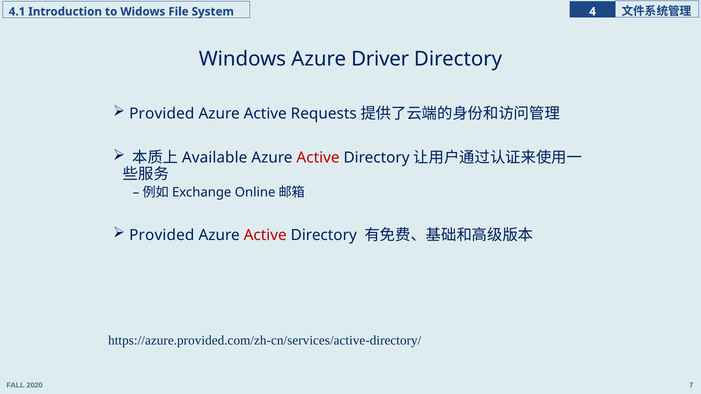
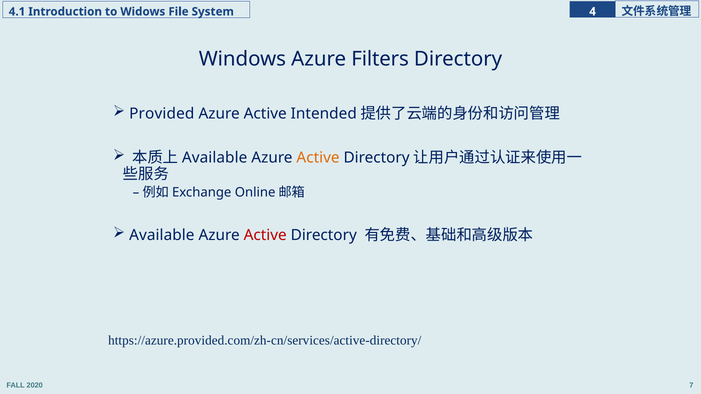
Driver: Driver -> Filters
Requests: Requests -> Intended
Active at (318, 158) colour: red -> orange
Provided at (162, 235): Provided -> Available
